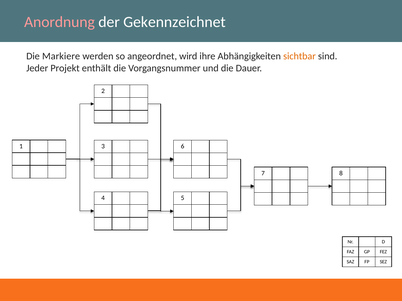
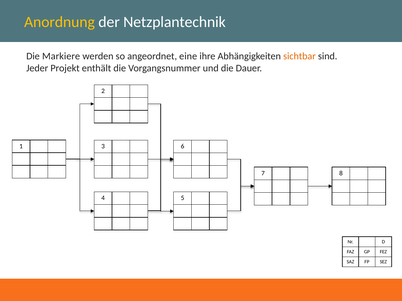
Anordnung colour: pink -> yellow
Gekennzeichnet: Gekennzeichnet -> Netzplantechnik
wird: wird -> eine
